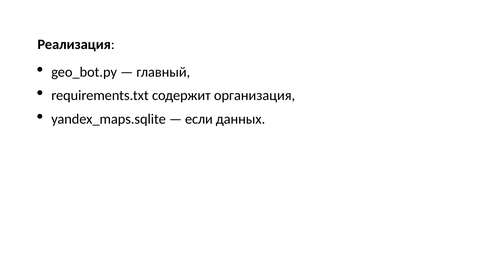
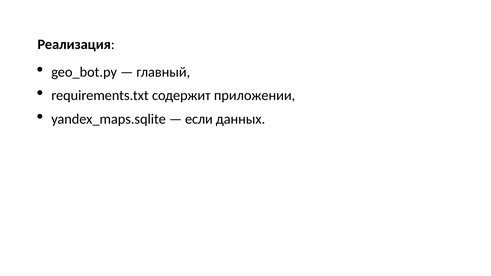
организация: организация -> приложении
